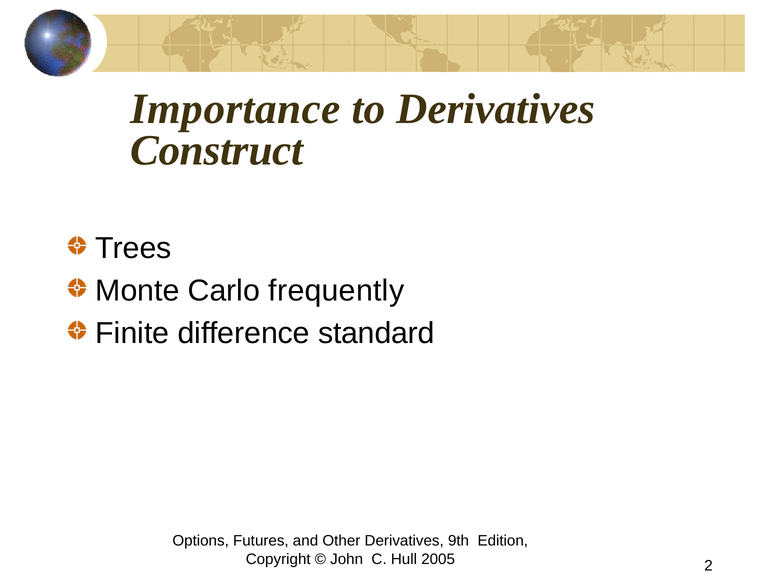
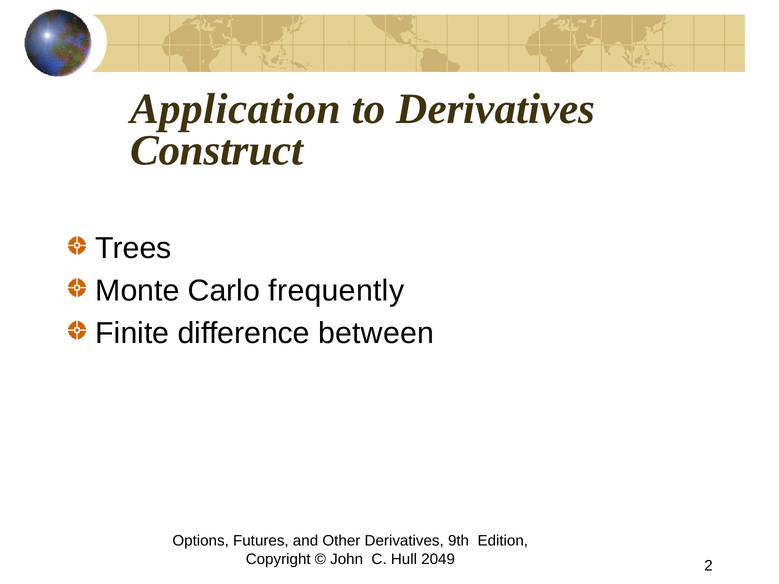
Importance: Importance -> Application
standard: standard -> between
2005: 2005 -> 2049
